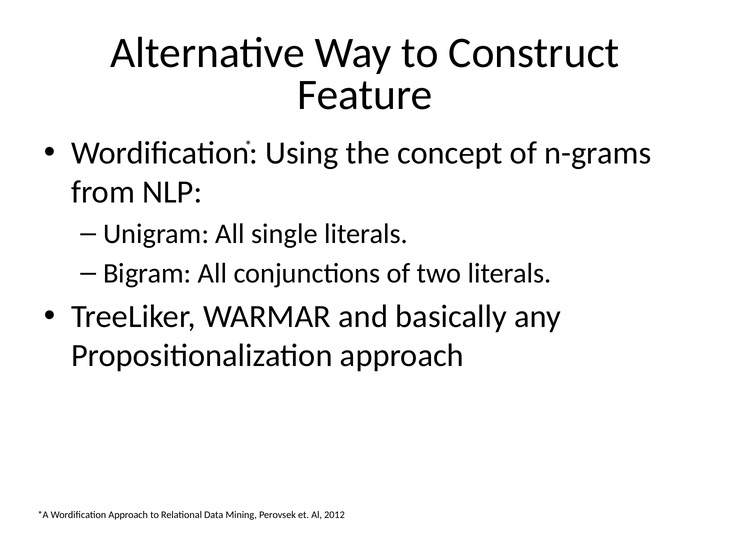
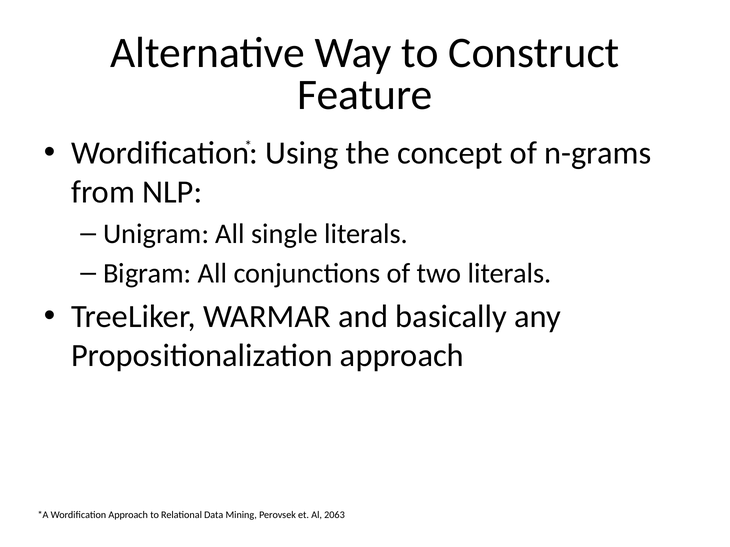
2012: 2012 -> 2063
